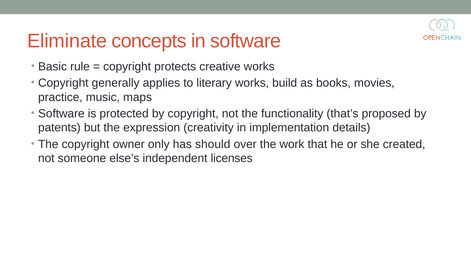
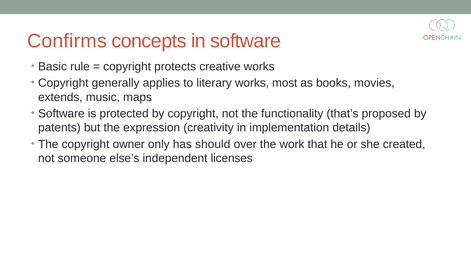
Eliminate: Eliminate -> Confirms
build: build -> most
practice: practice -> extends
